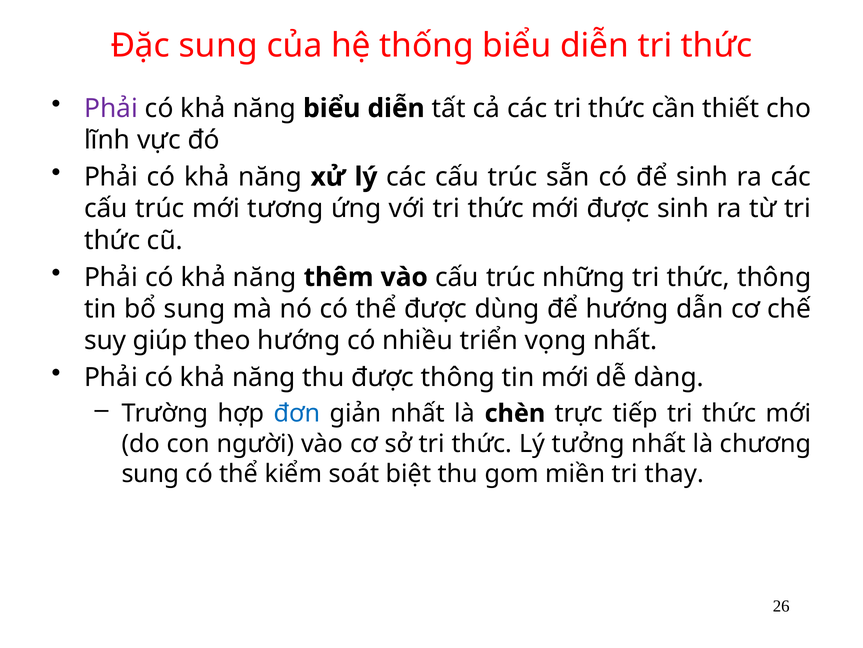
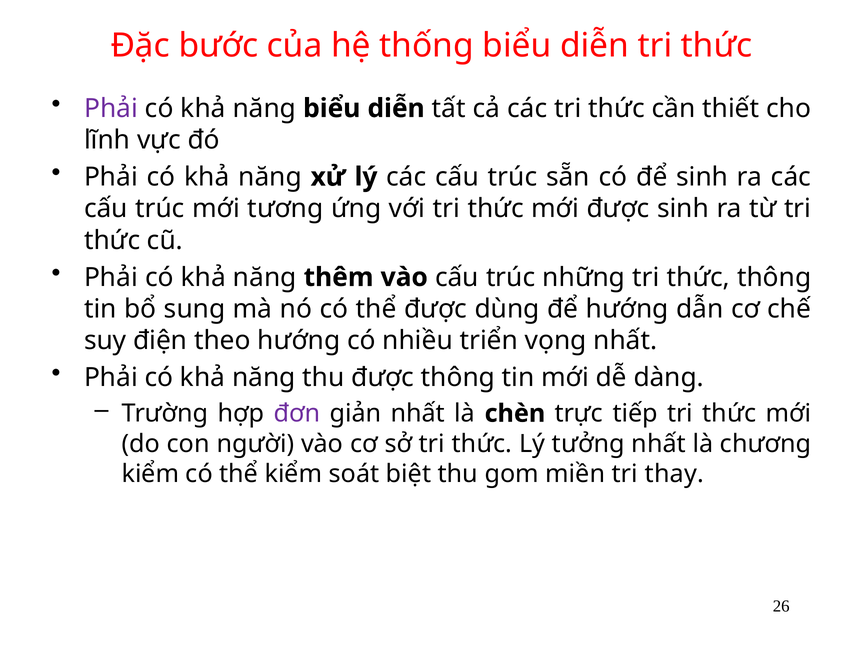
Đặc sung: sung -> bước
giúp: giúp -> điện
đơn colour: blue -> purple
sung at (151, 473): sung -> kiểm
